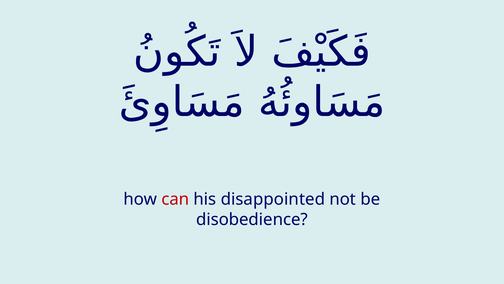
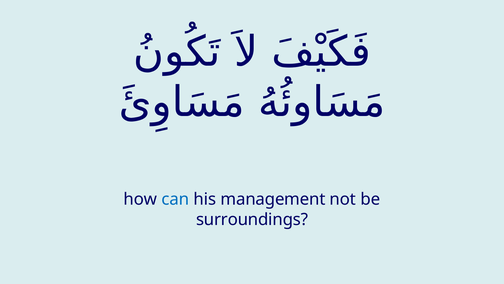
can colour: red -> blue
disappointed: disappointed -> management
disobedience: disobedience -> surroundings
